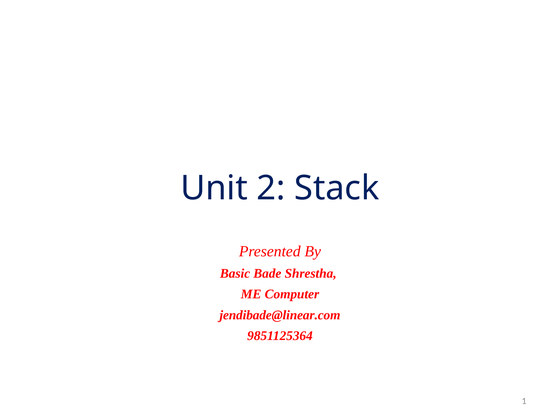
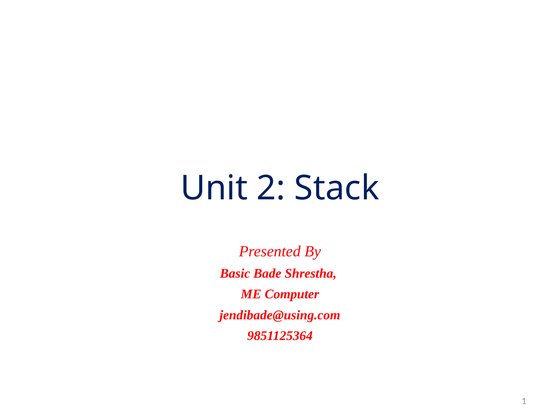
jendibade@linear.com: jendibade@linear.com -> jendibade@using.com
